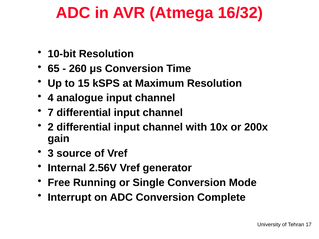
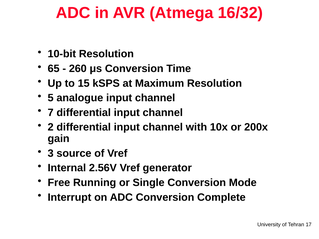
4: 4 -> 5
